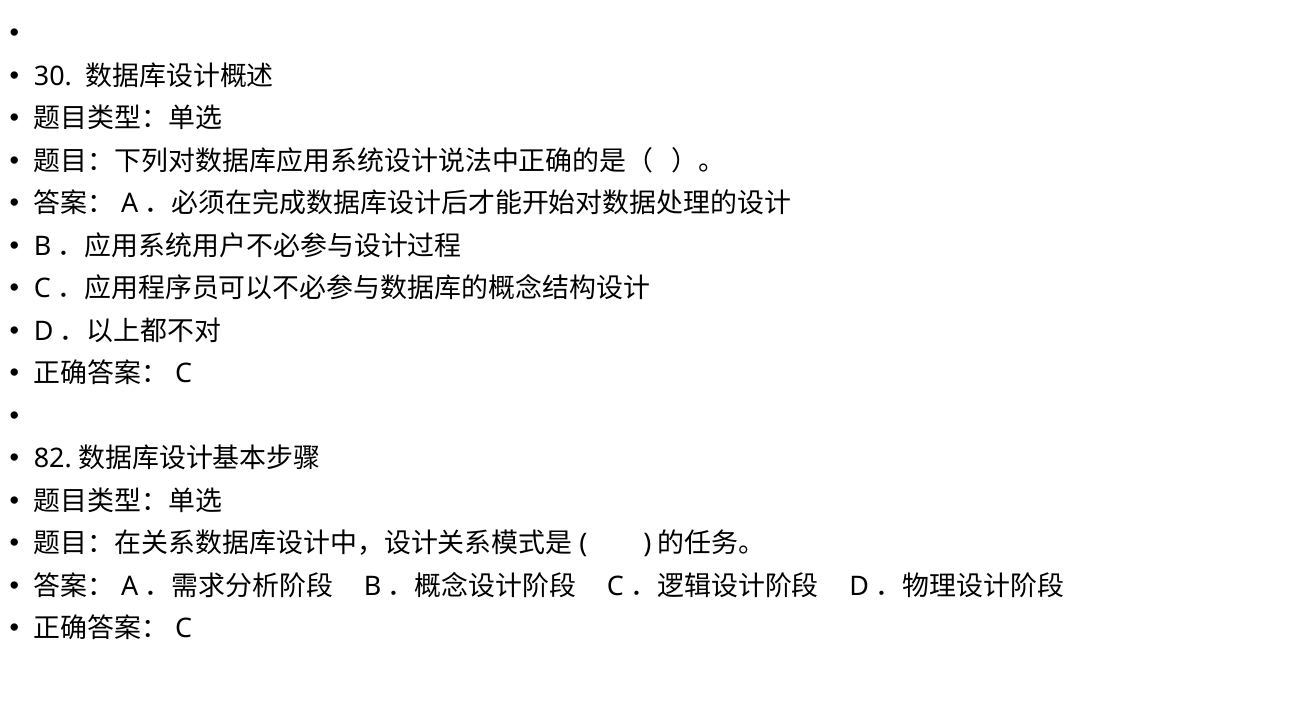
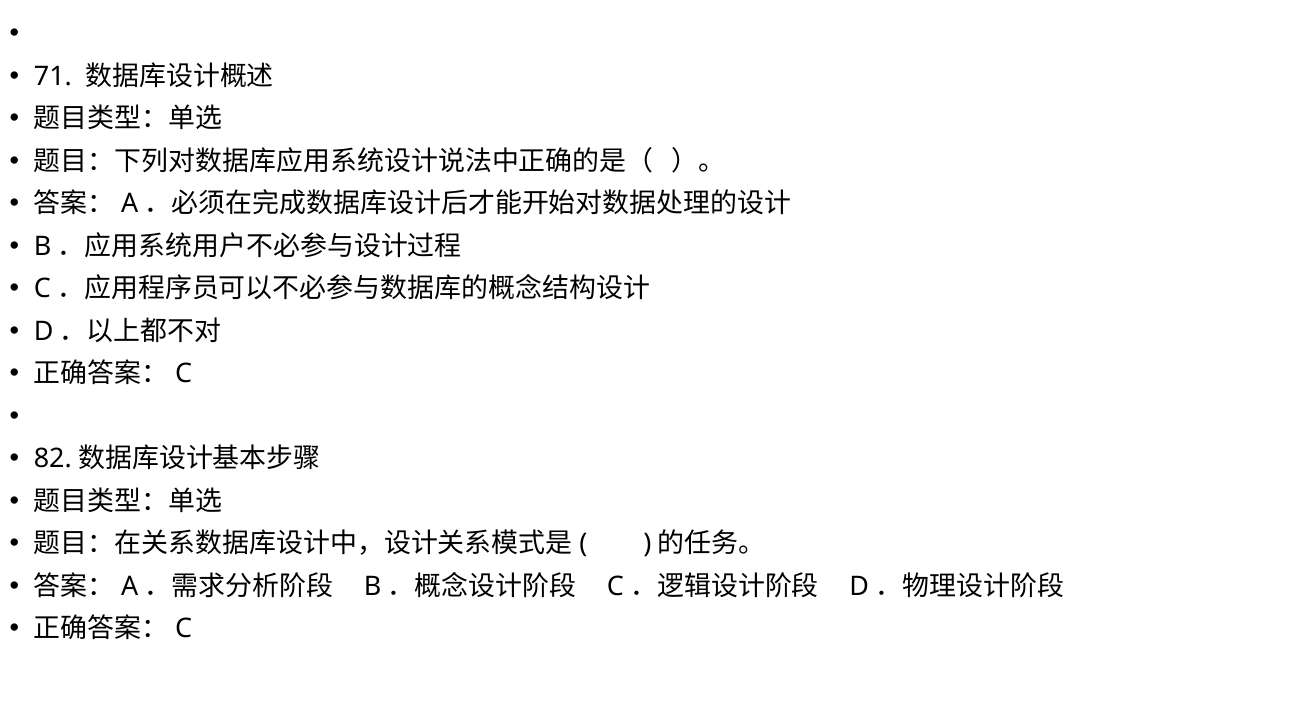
30: 30 -> 71
